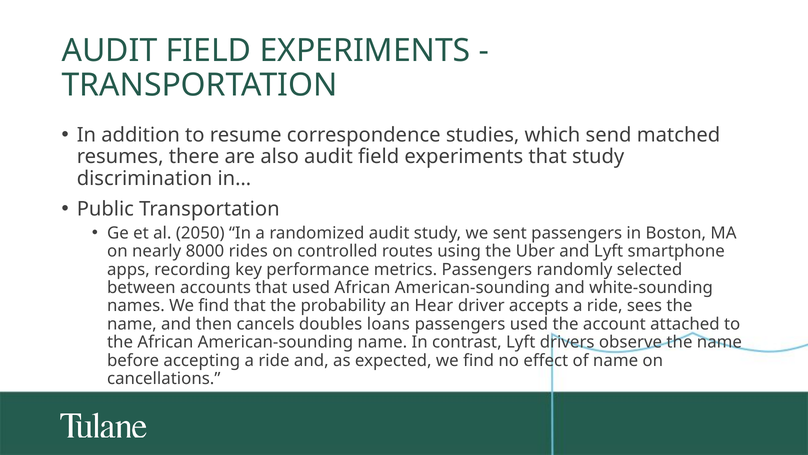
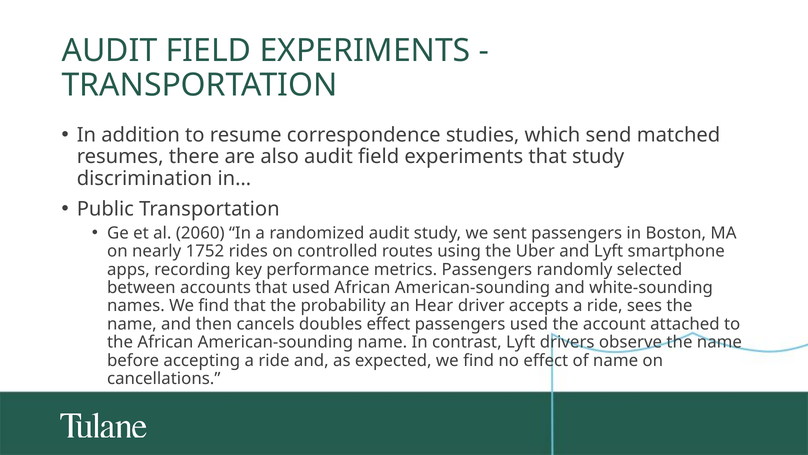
2050: 2050 -> 2060
8000: 8000 -> 1752
doubles loans: loans -> effect
